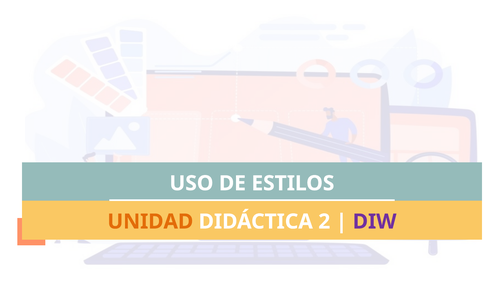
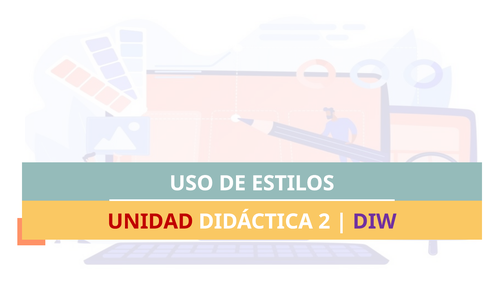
UNIDAD colour: orange -> red
